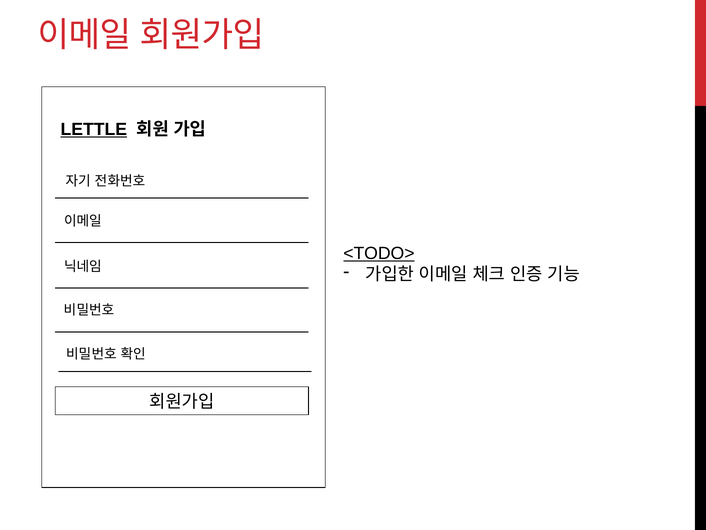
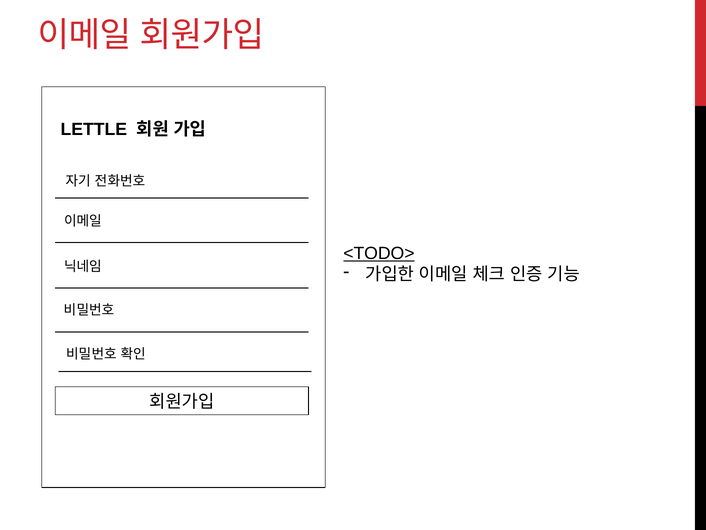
LETTLE underline: present -> none
